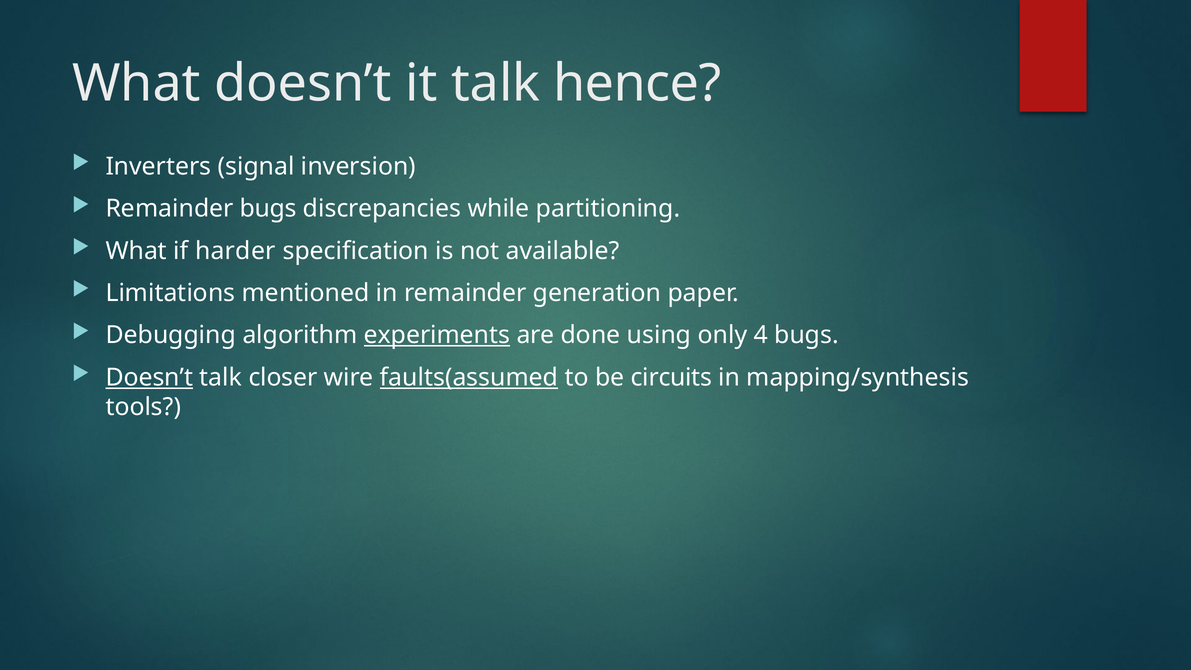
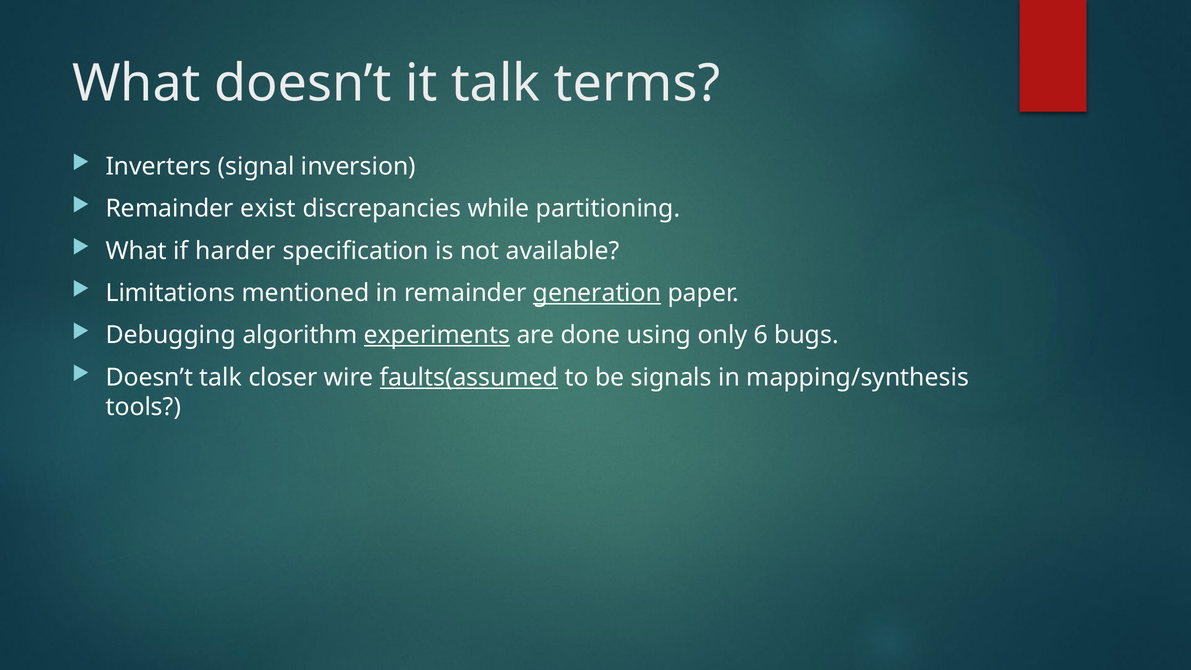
hence: hence -> terms
Remainder bugs: bugs -> exist
generation underline: none -> present
4: 4 -> 6
Doesn’t at (149, 377) underline: present -> none
circuits: circuits -> signals
